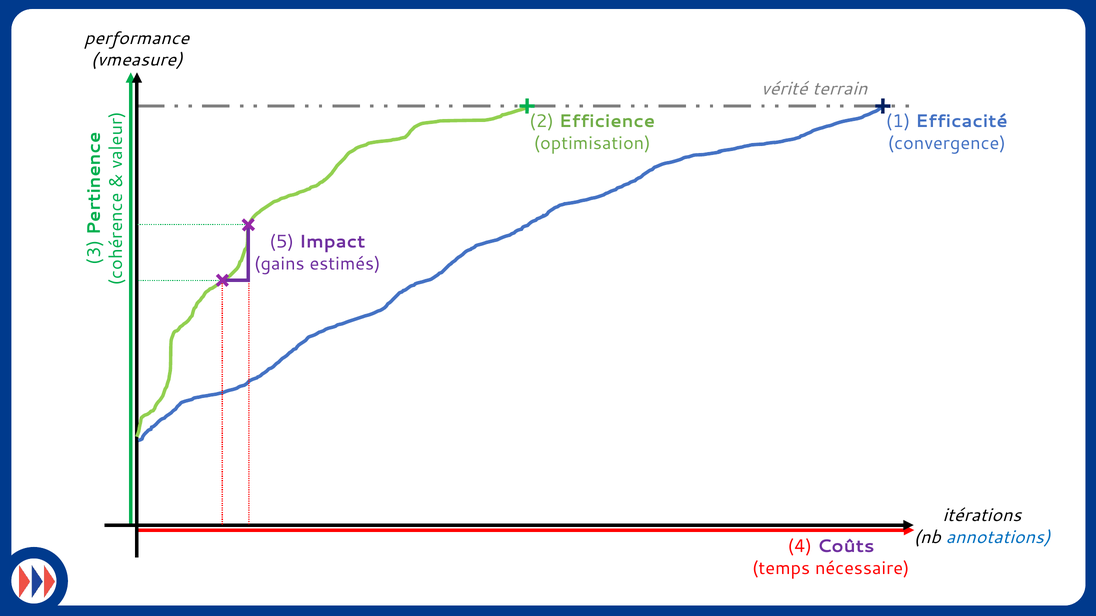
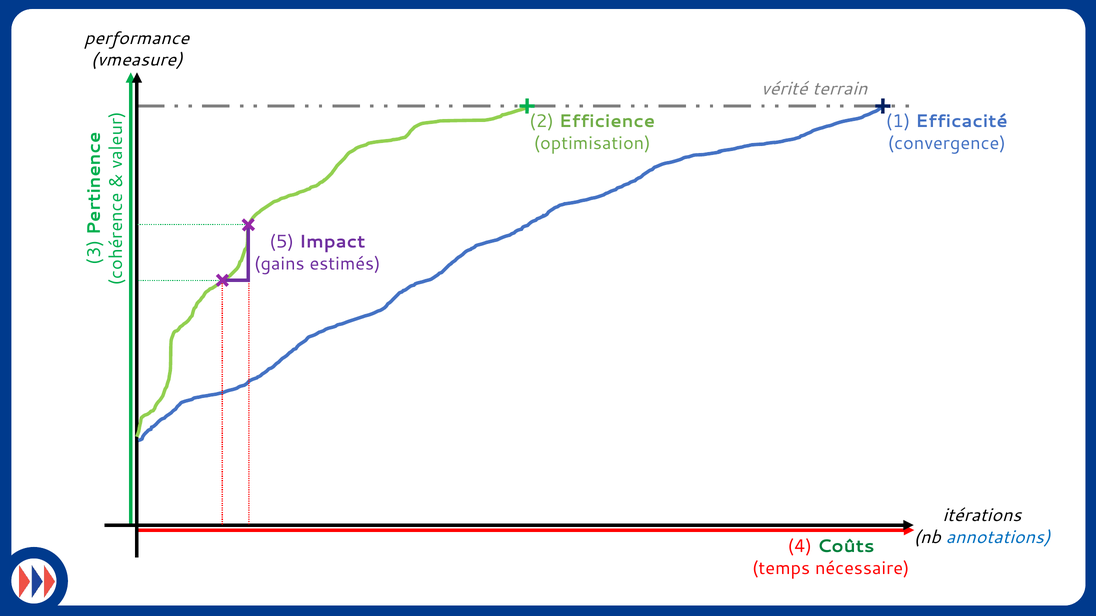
Coûts colour: purple -> green
